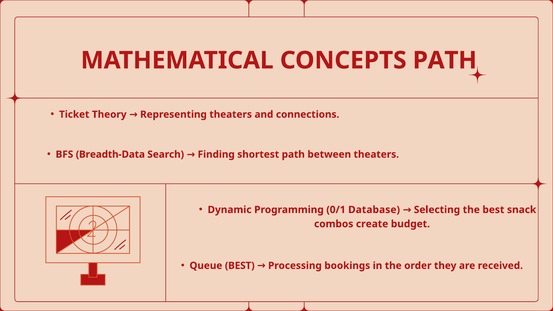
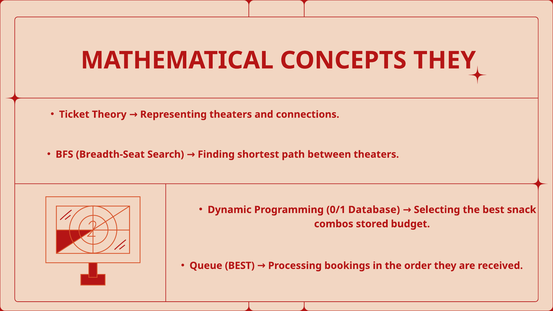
CONCEPTS PATH: PATH -> THEY
Breadth-Data: Breadth-Data -> Breadth-Seat
create: create -> stored
